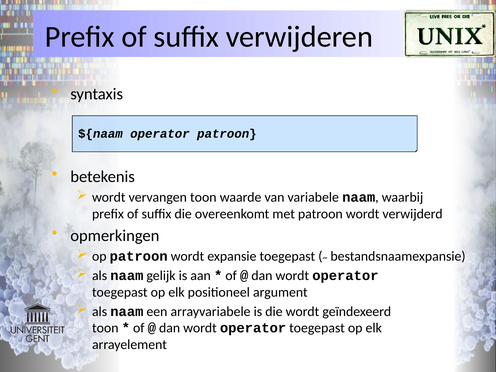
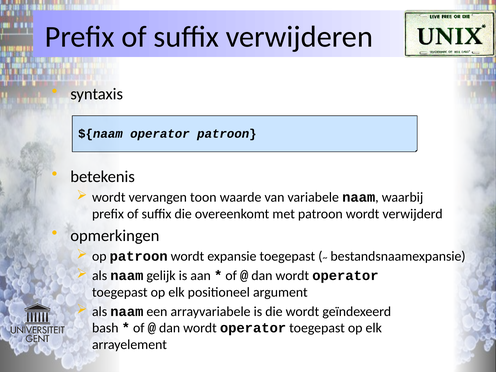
toon at (105, 328): toon -> bash
